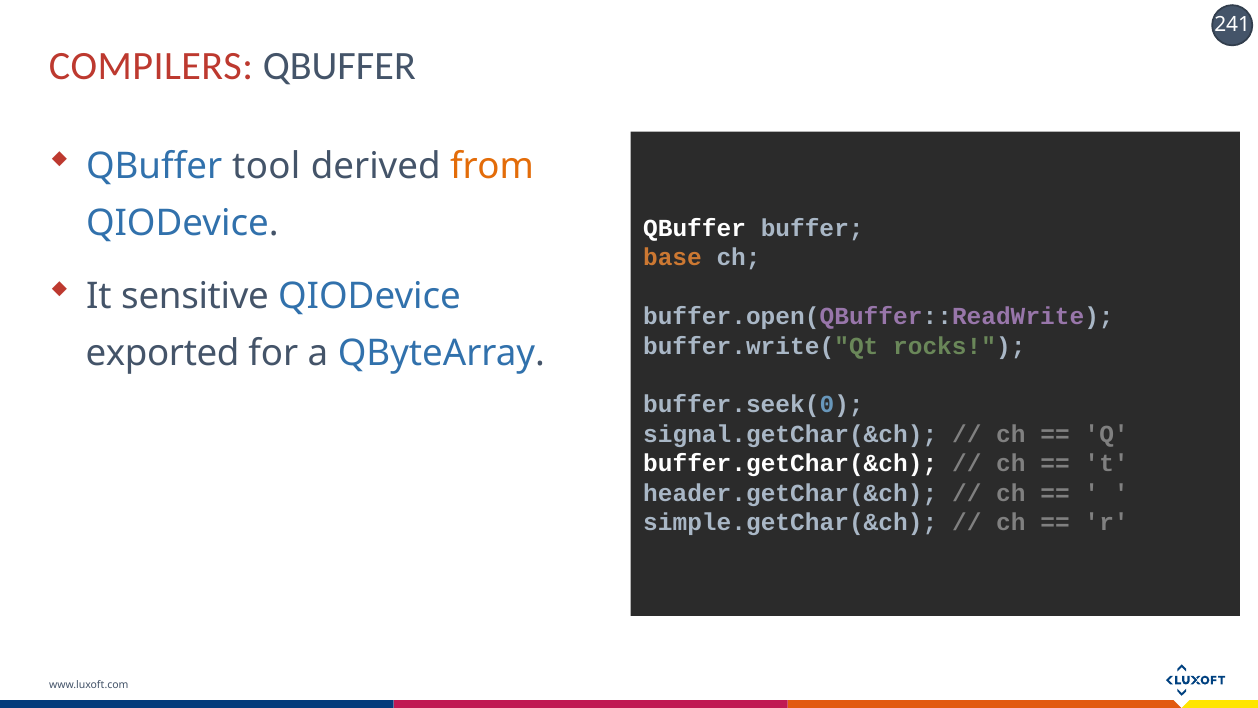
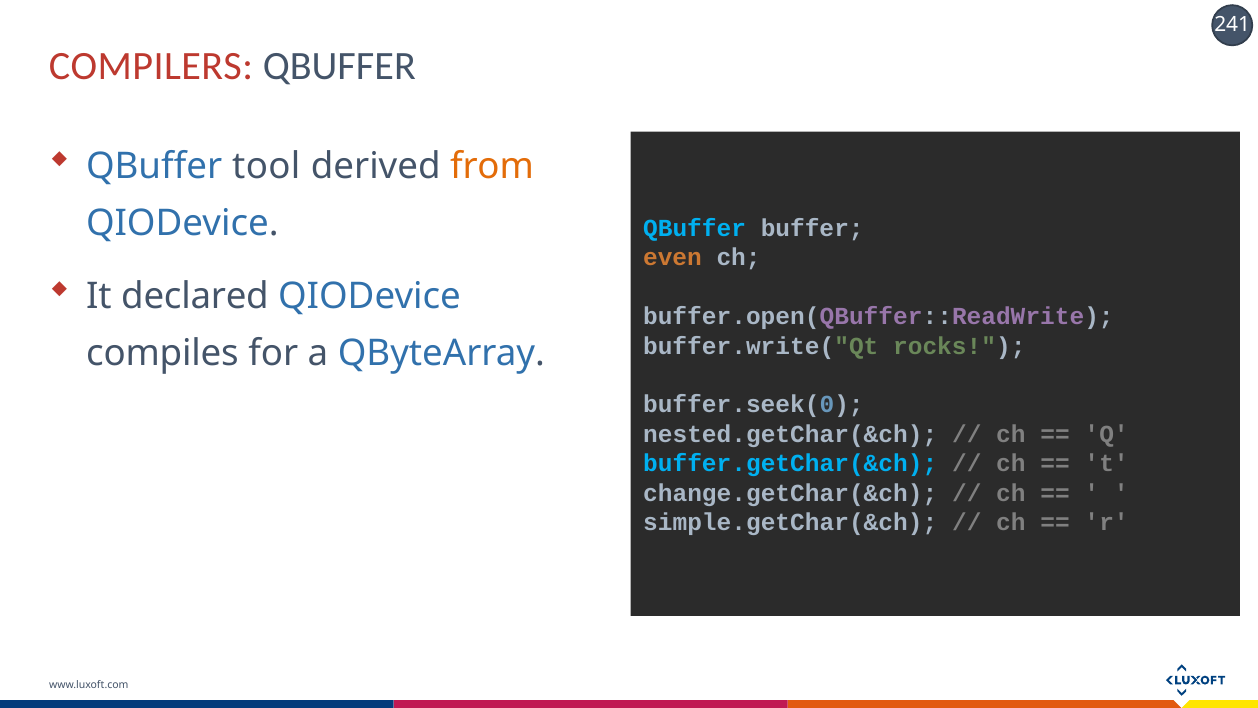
QBuffer at (695, 228) colour: white -> light blue
base: base -> even
sensitive: sensitive -> declared
exported: exported -> compiles
signal.getChar(&ch: signal.getChar(&ch -> nested.getChar(&ch
buffer.getChar(&ch colour: white -> light blue
header.getChar(&ch: header.getChar(&ch -> change.getChar(&ch
